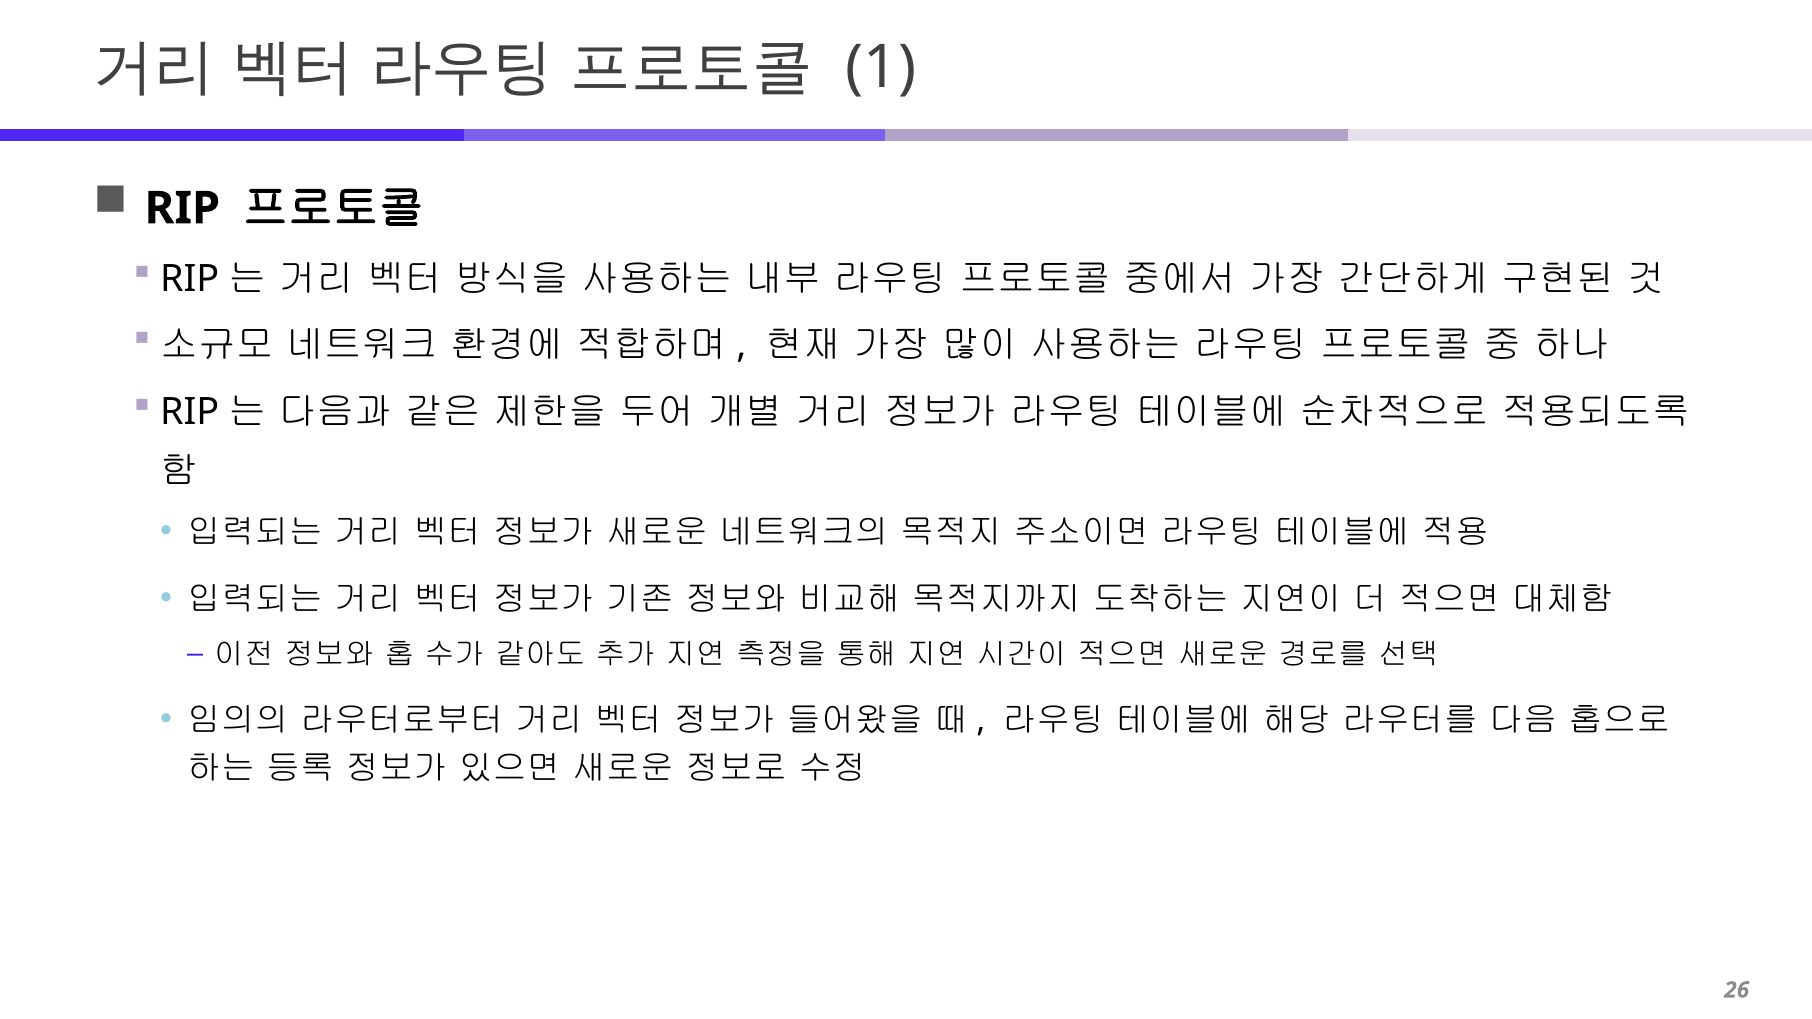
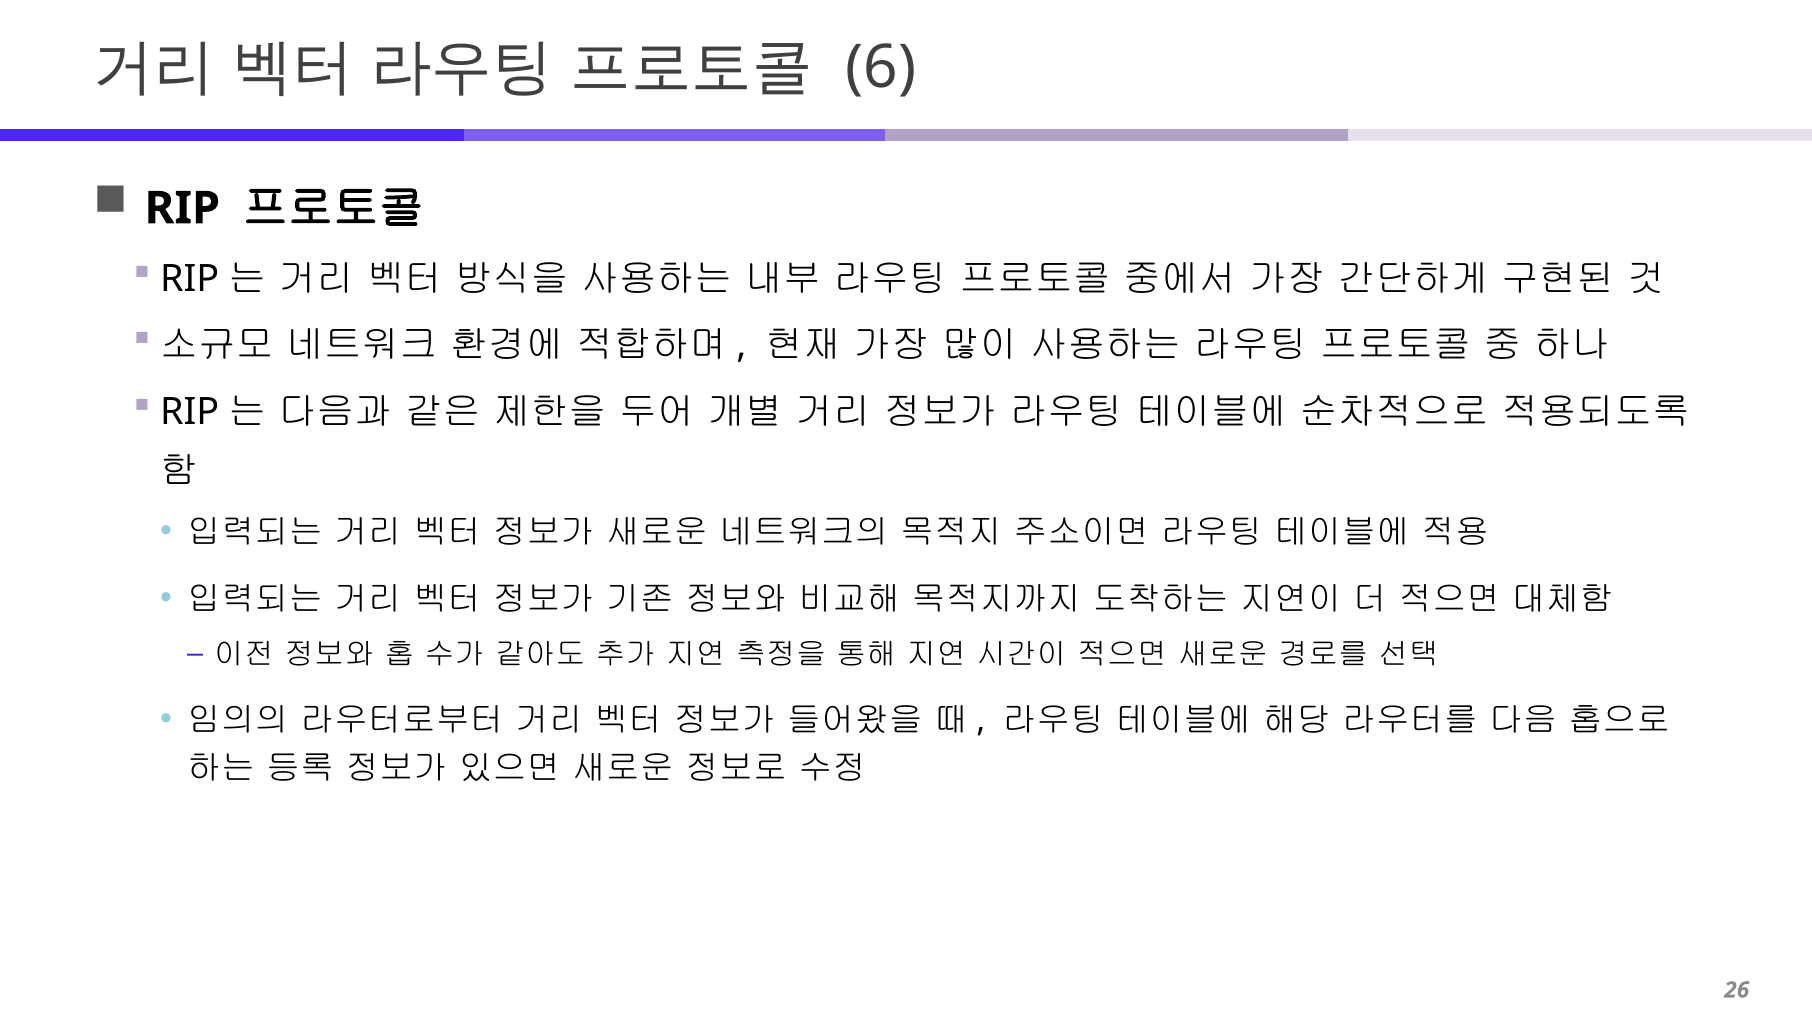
1: 1 -> 6
